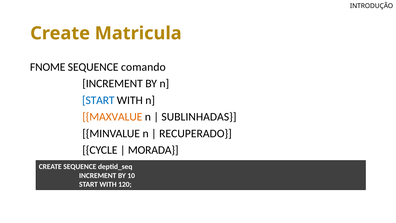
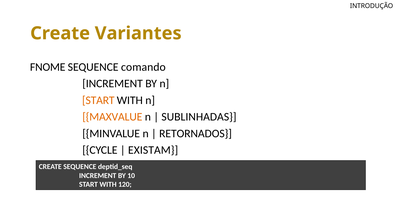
Matricula: Matricula -> Variantes
START at (98, 100) colour: blue -> orange
RECUPERADO: RECUPERADO -> RETORNADOS
MORADA: MORADA -> EXISTAM
